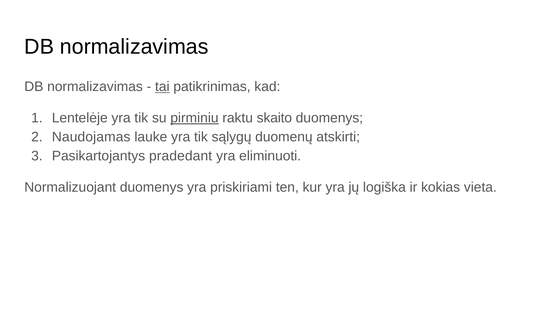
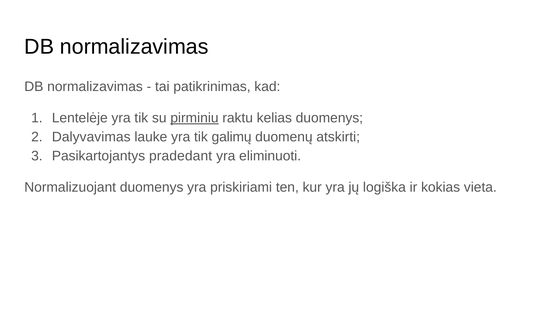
tai underline: present -> none
skaito: skaito -> kelias
Naudojamas: Naudojamas -> Dalyvavimas
sąlygų: sąlygų -> galimų
